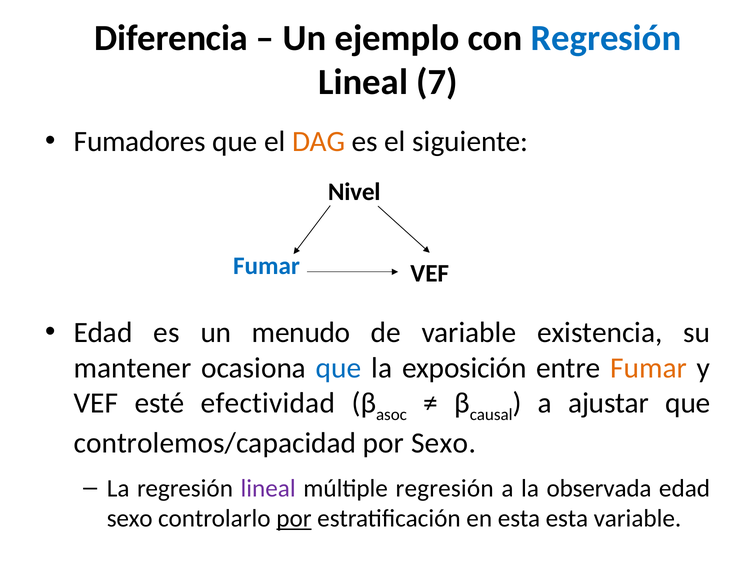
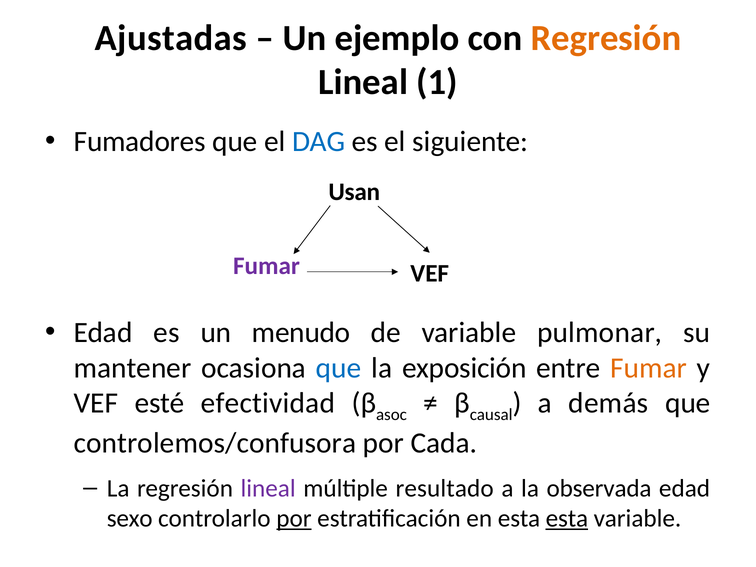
Diferencia: Diferencia -> Ajustadas
Regresión at (606, 38) colour: blue -> orange
7: 7 -> 1
DAG colour: orange -> blue
Nivel: Nivel -> Usan
Fumar at (266, 266) colour: blue -> purple
existencia: existencia -> pulmonar
ajustar: ajustar -> demás
controlemos/capacidad: controlemos/capacidad -> controlemos/confusora
por Sexo: Sexo -> Cada
múltiple regresión: regresión -> resultado
esta at (567, 519) underline: none -> present
